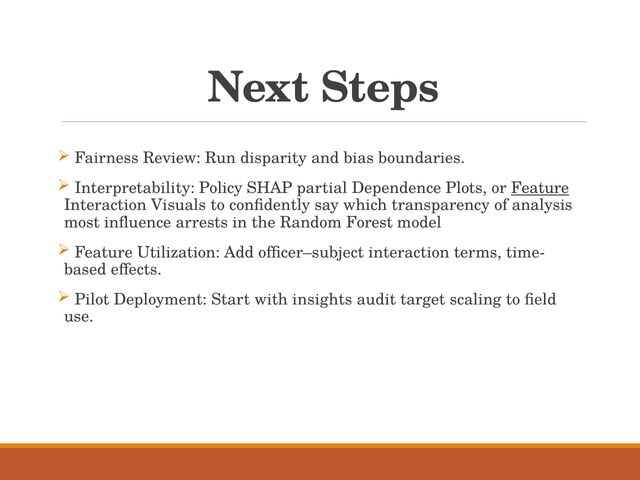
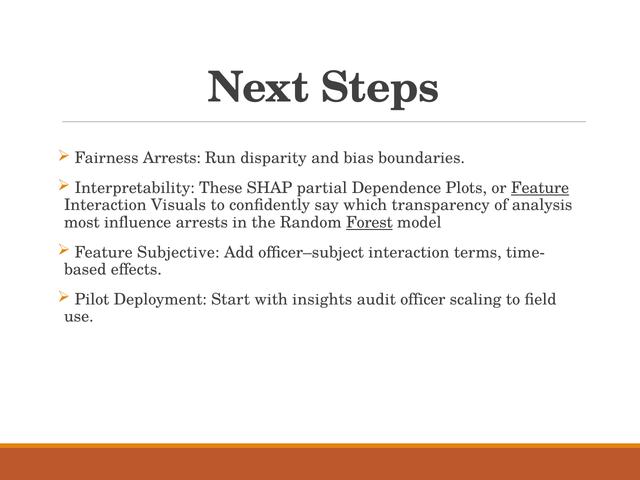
Fairness Review: Review -> Arrests
Policy: Policy -> These
Forest underline: none -> present
Utilization: Utilization -> Subjective
target: target -> officer
